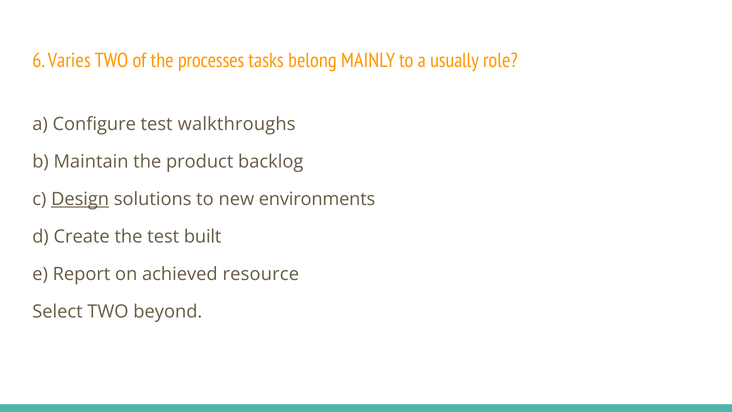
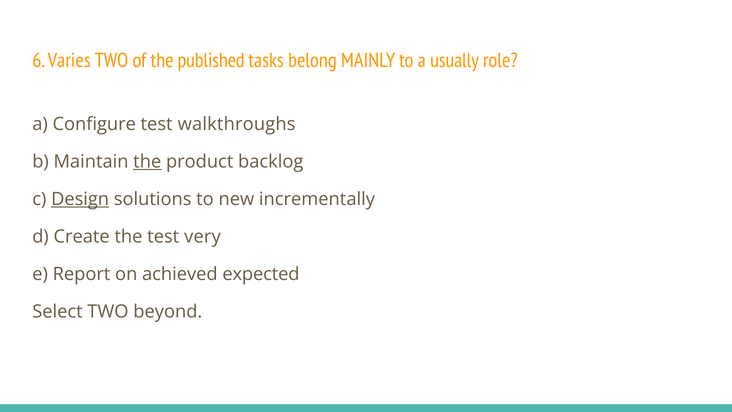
processes: processes -> published
the at (147, 162) underline: none -> present
environments: environments -> incrementally
built: built -> very
resource: resource -> expected
